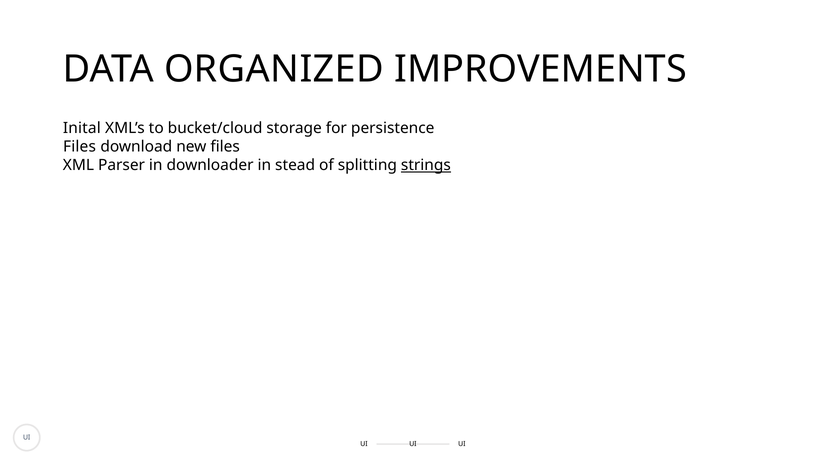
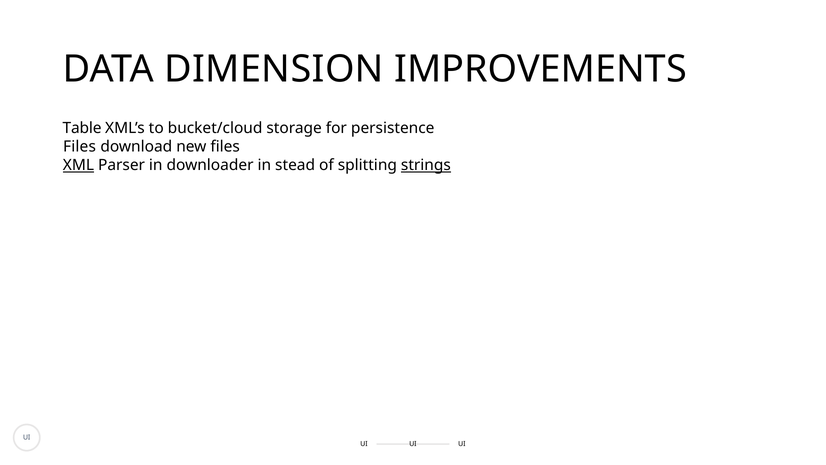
ORGANIZED: ORGANIZED -> DIMENSION
Inital: Inital -> Table
XML underline: none -> present
